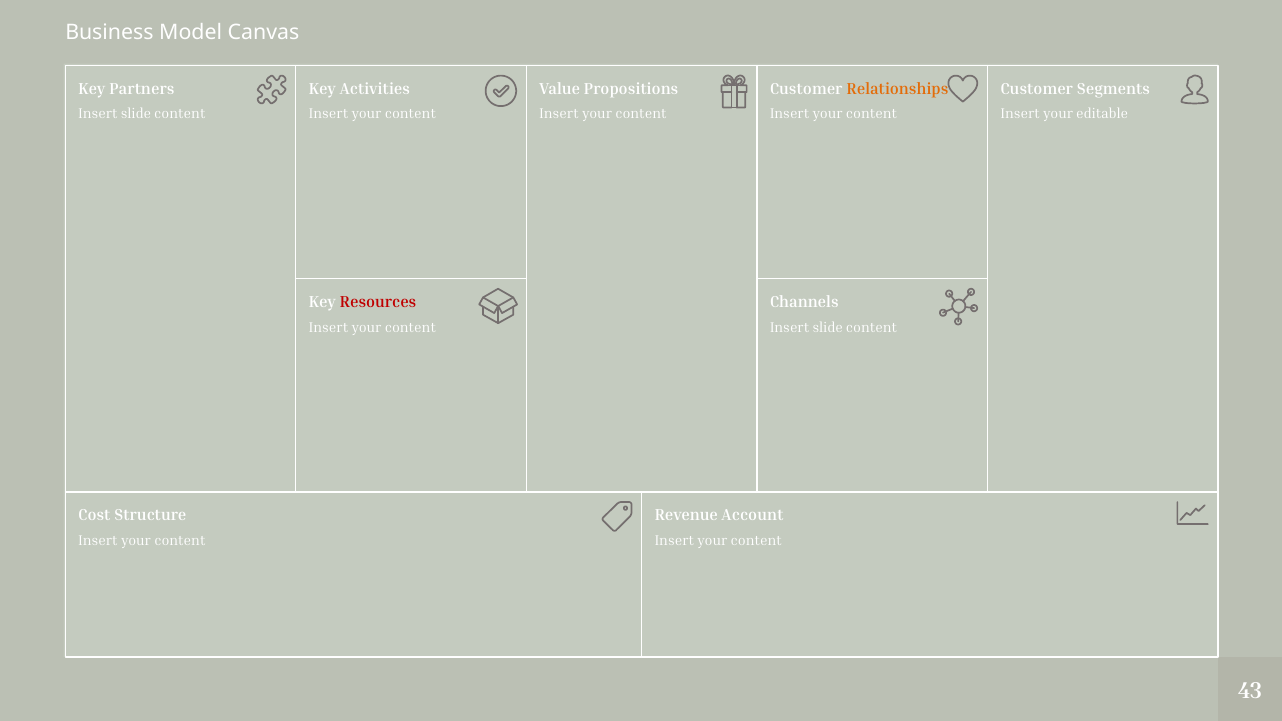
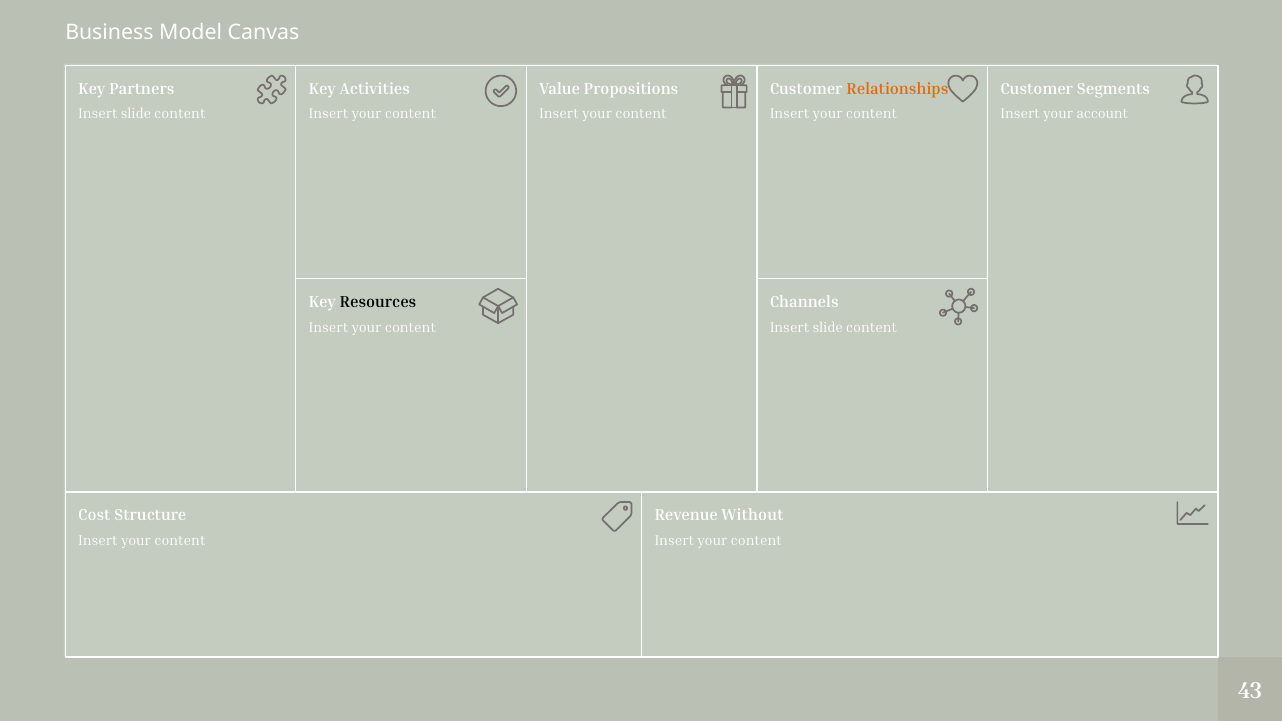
editable: editable -> account
Resources colour: red -> black
Account: Account -> Without
